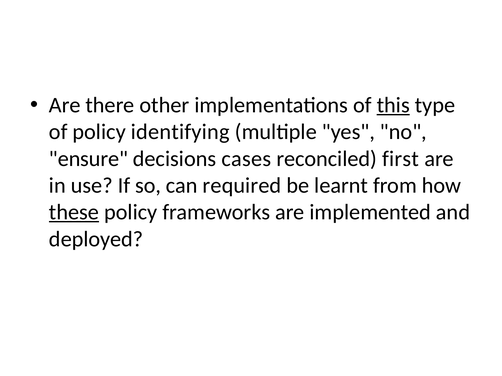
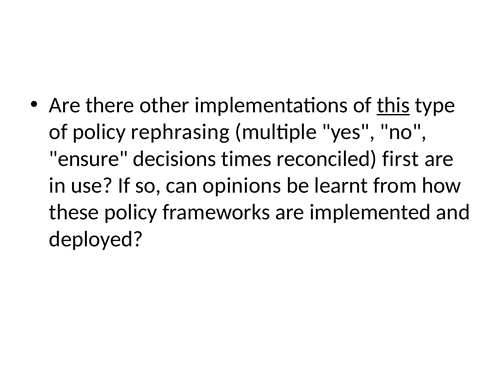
identifying: identifying -> rephrasing
cases: cases -> times
required: required -> opinions
these underline: present -> none
